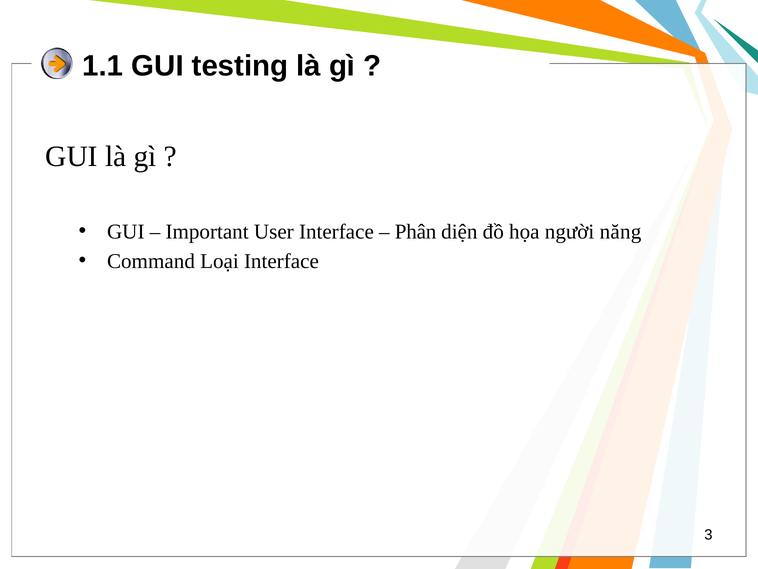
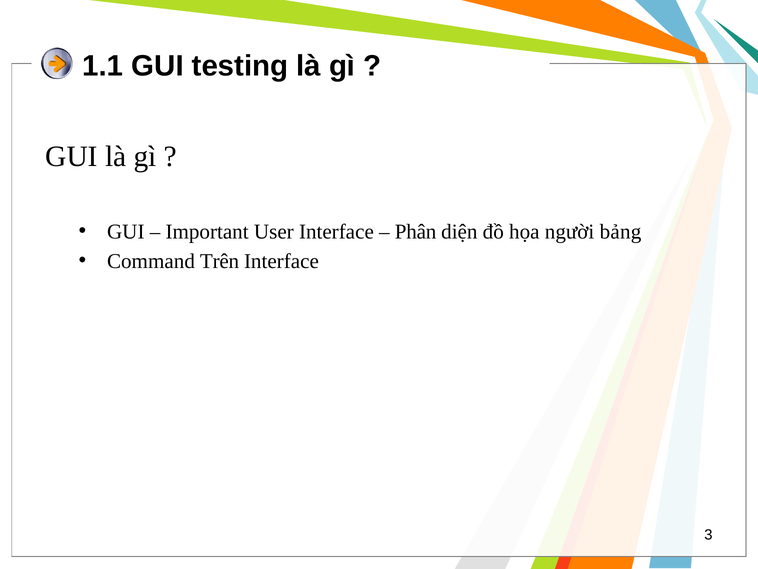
năng: năng -> bảng
Loại: Loại -> Trên
